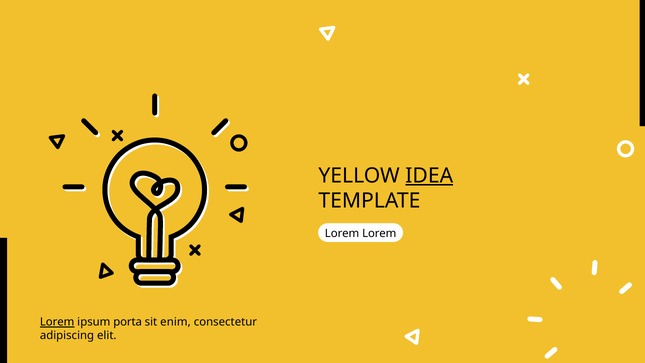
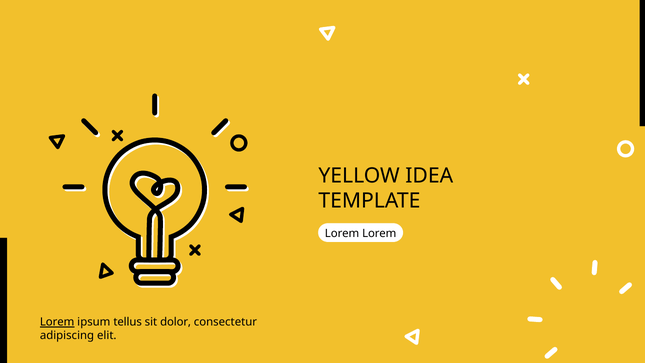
IDEA underline: present -> none
porta: porta -> tellus
enim: enim -> dolor
